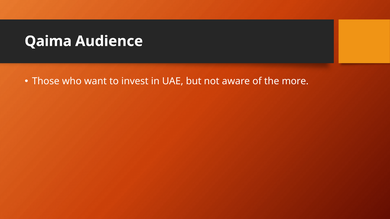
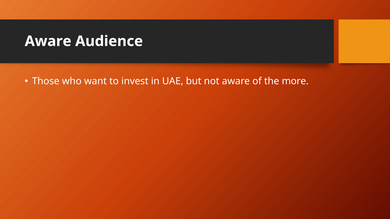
Qaima at (48, 41): Qaima -> Aware
